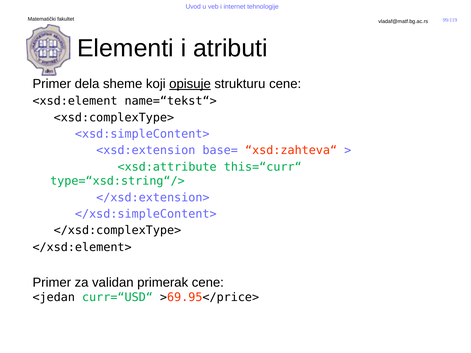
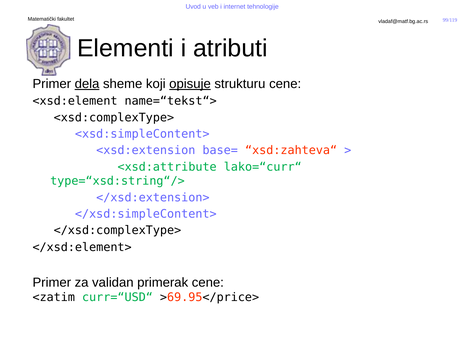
dela underline: none -> present
this=“curr“: this=“curr“ -> lako=“curr“
<jedan: <jedan -> <zatim
